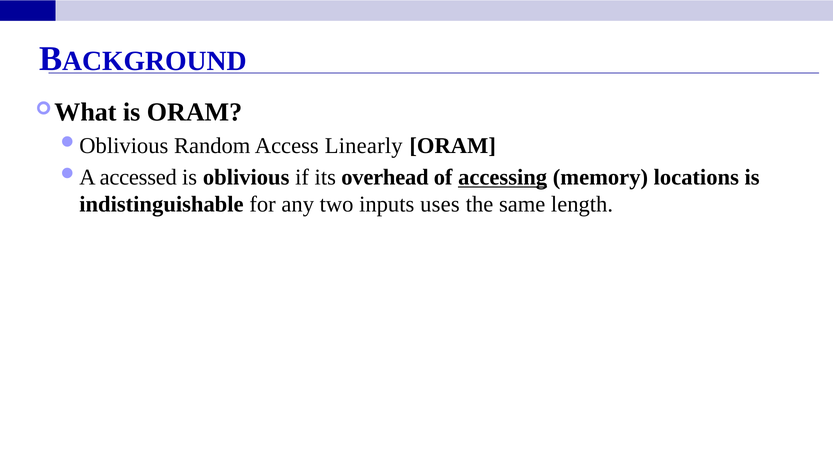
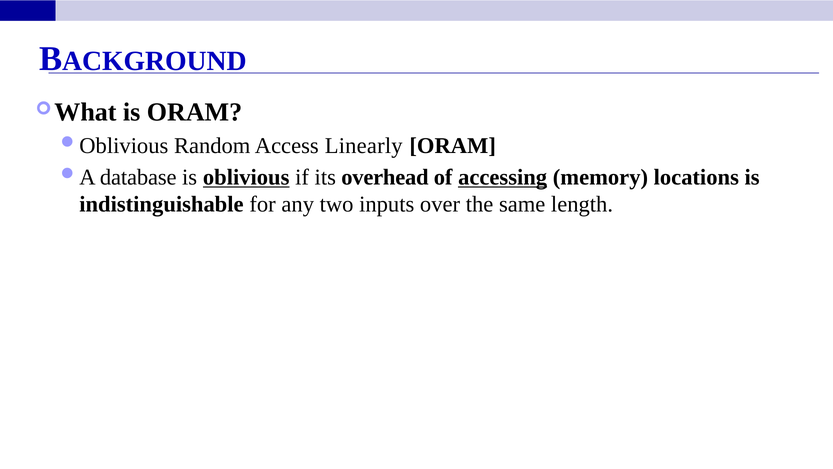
accessed: accessed -> database
oblivious underline: none -> present
uses: uses -> over
